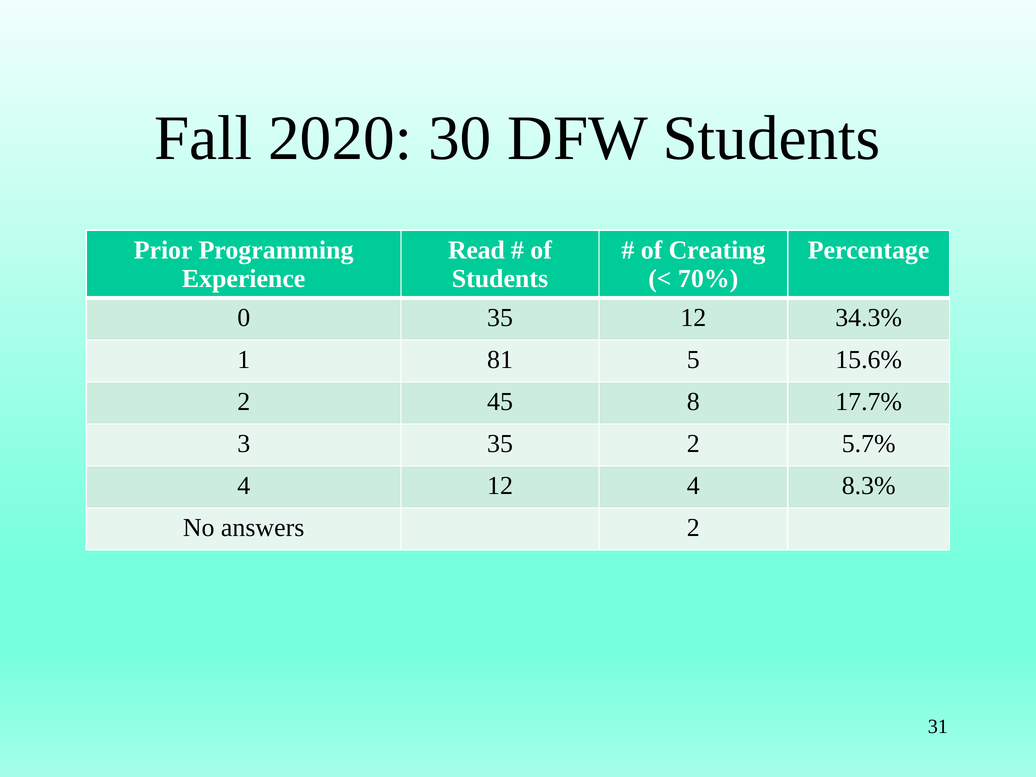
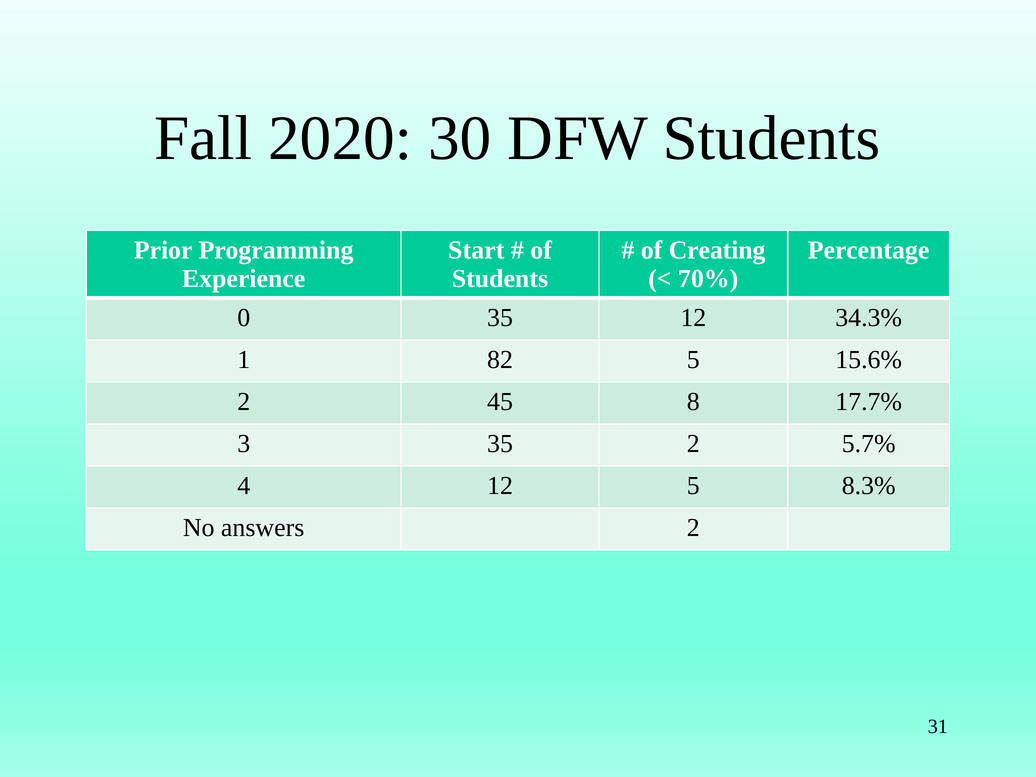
Read: Read -> Start
81: 81 -> 82
12 4: 4 -> 5
